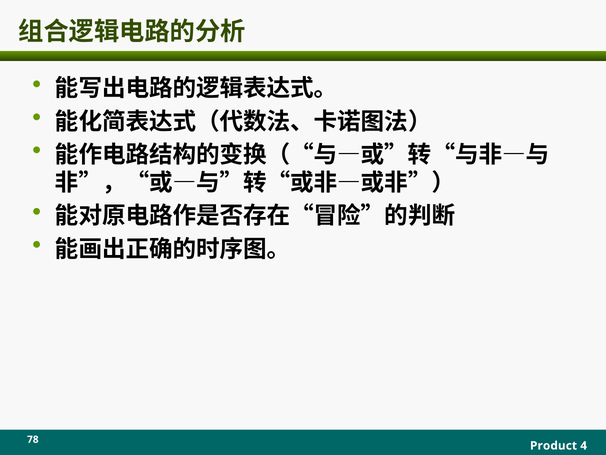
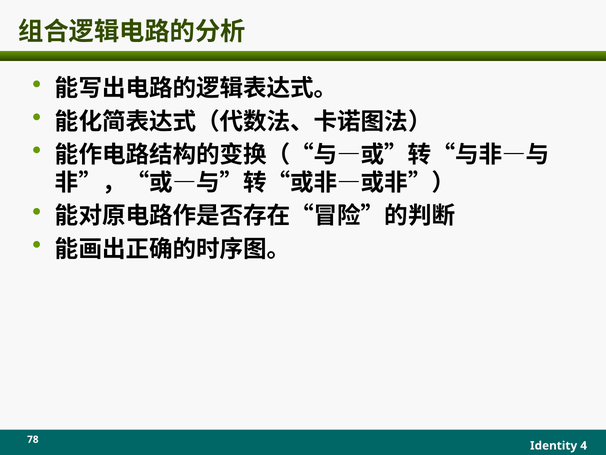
Product: Product -> Identity
